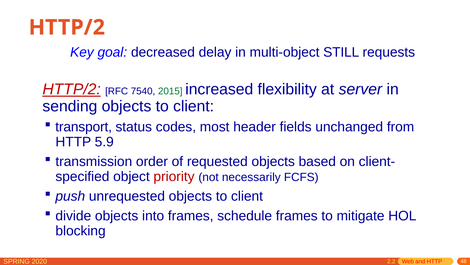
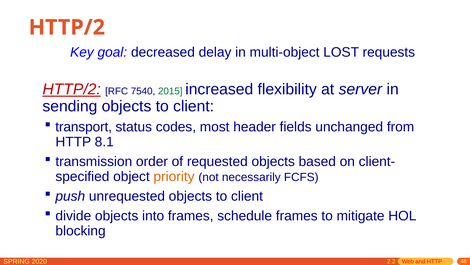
STILL: STILL -> LOST
5.9: 5.9 -> 8.1
priority colour: red -> orange
